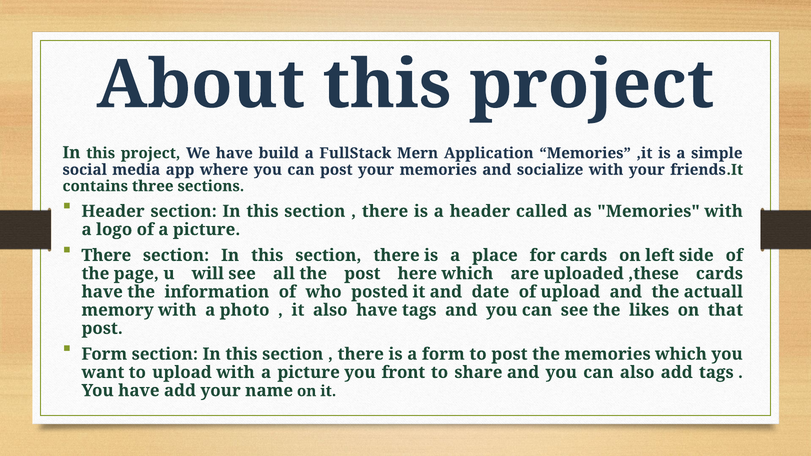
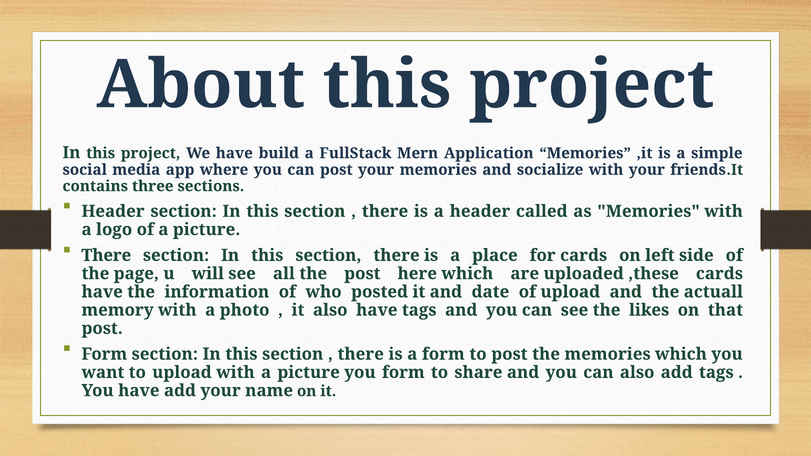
you front: front -> form
